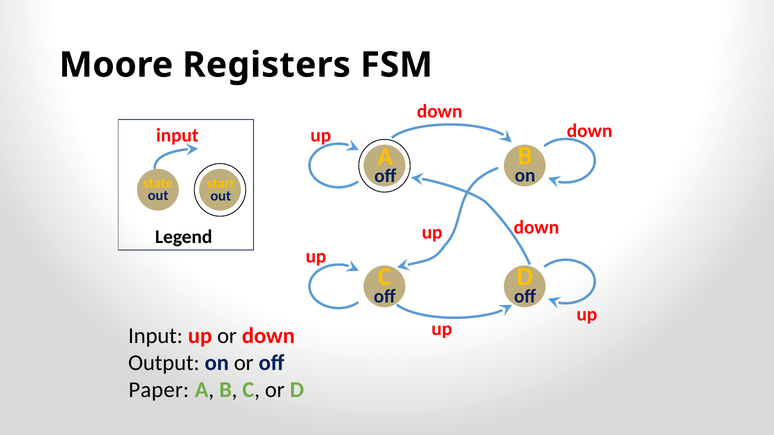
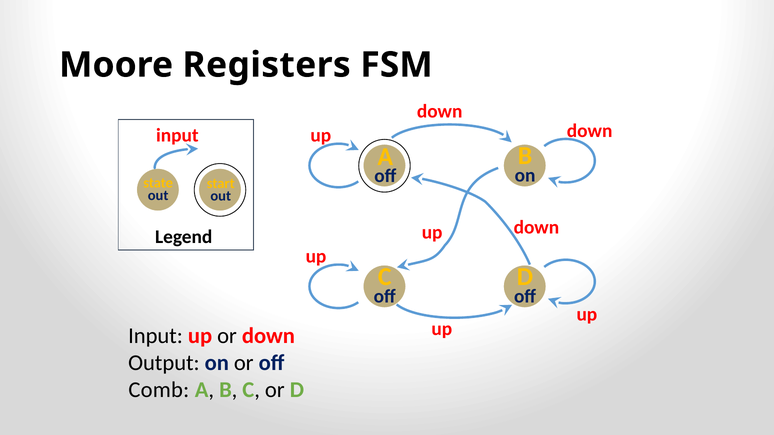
Paper: Paper -> Comb
